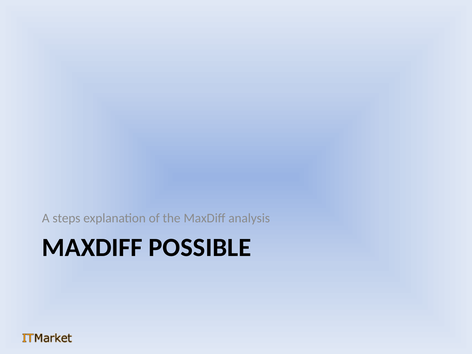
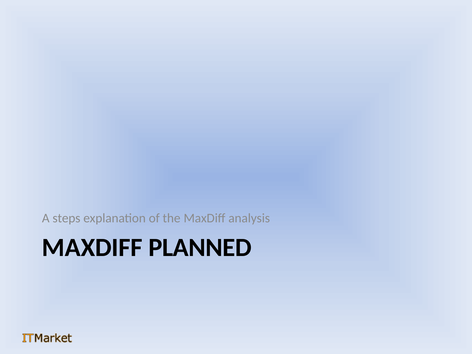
POSSIBLE: POSSIBLE -> PLANNED
